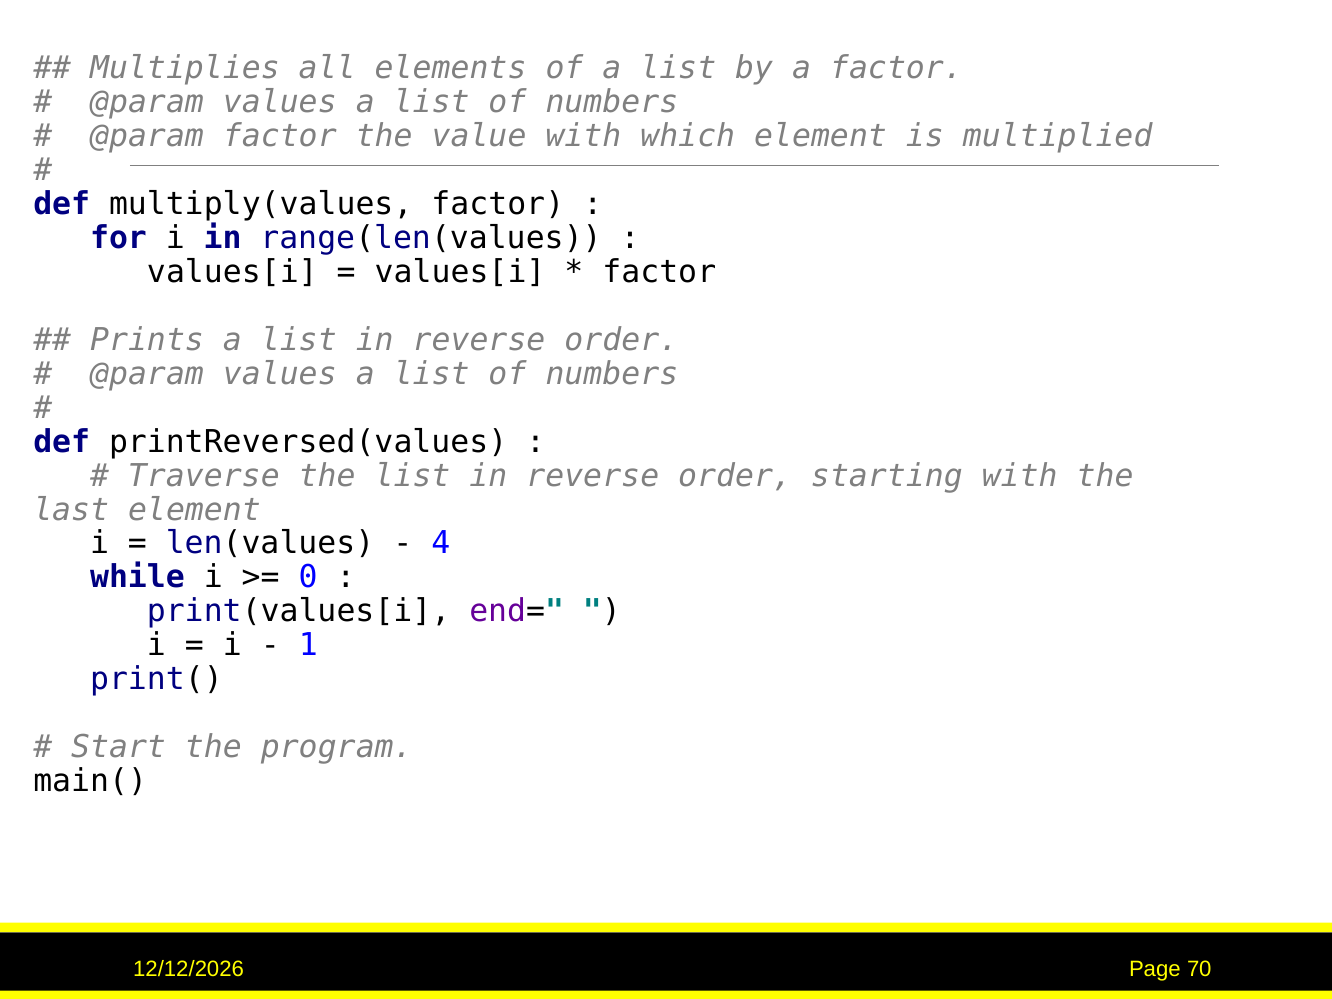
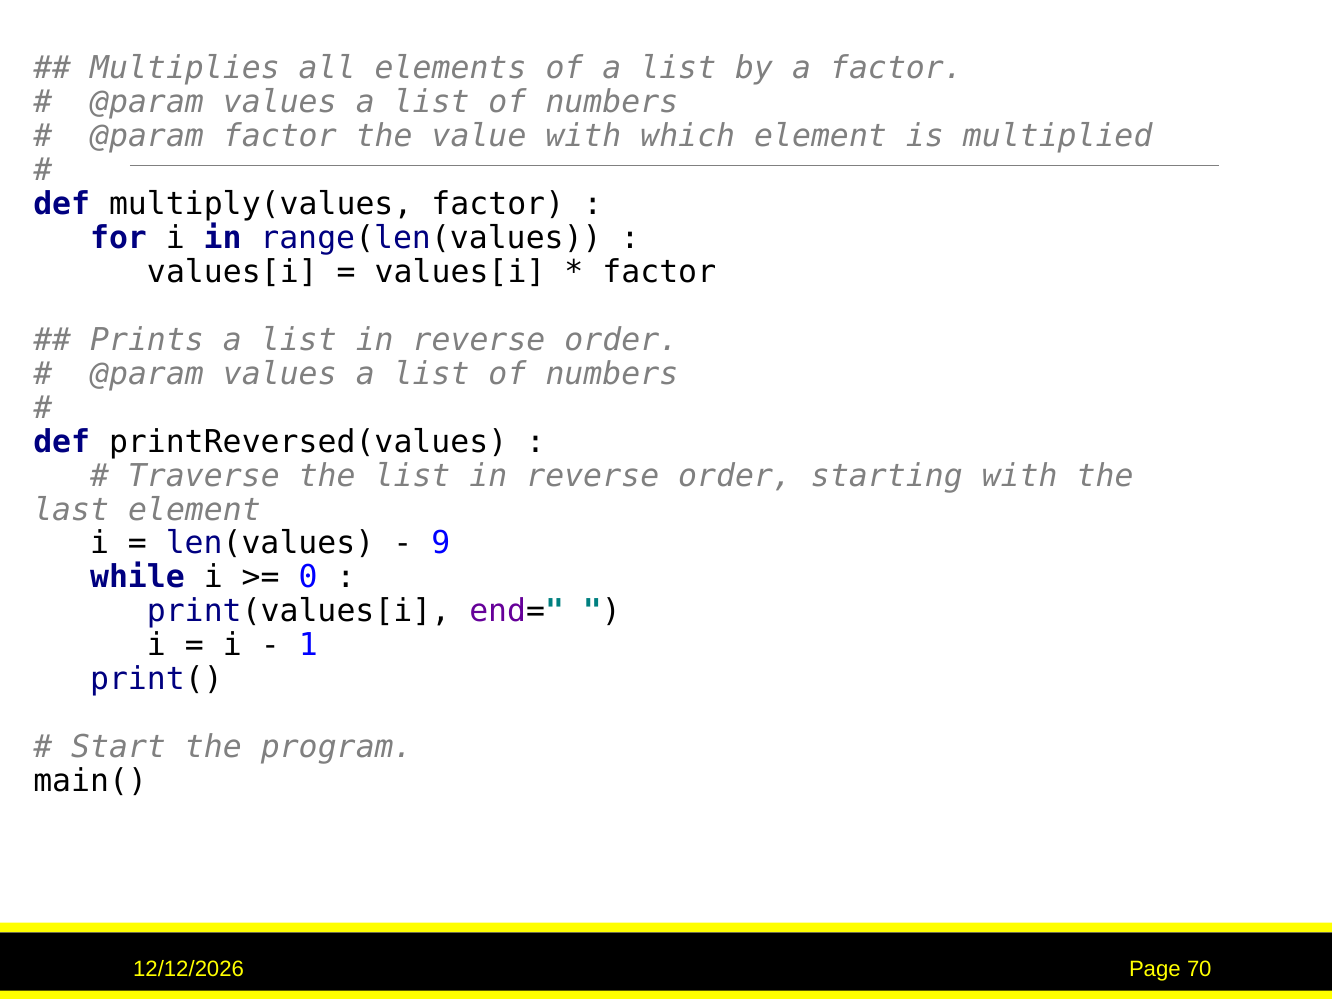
4: 4 -> 9
